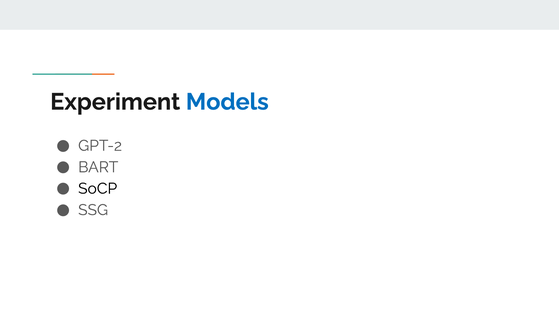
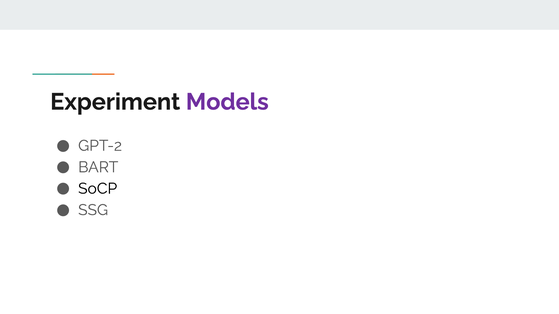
Models colour: blue -> purple
